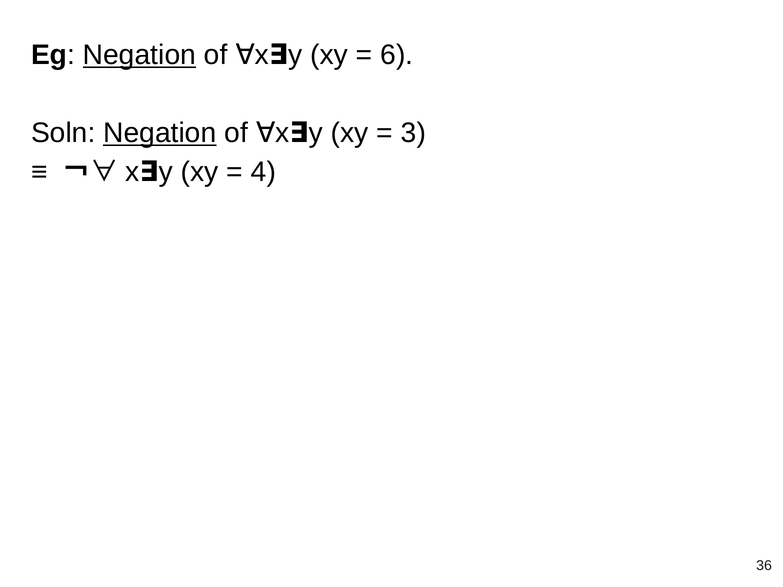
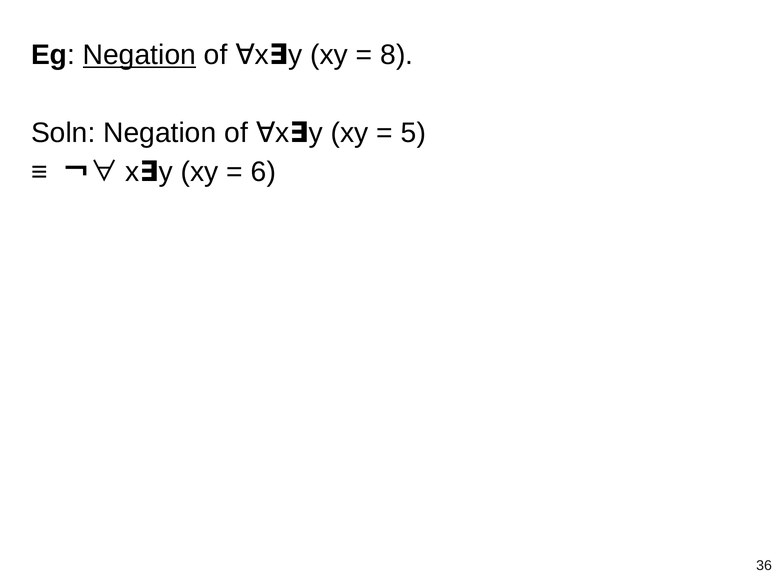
6: 6 -> 8
Negation at (160, 133) underline: present -> none
3: 3 -> 5
4: 4 -> 6
